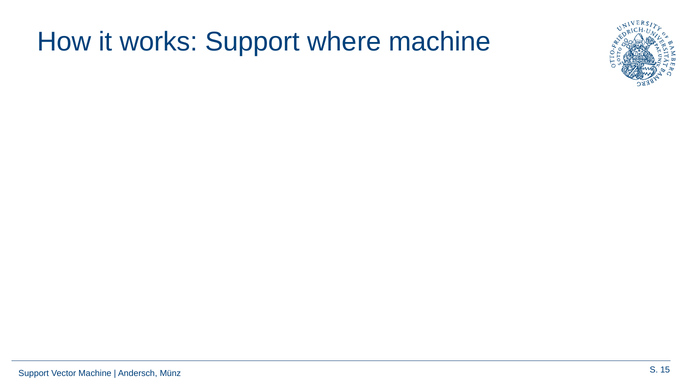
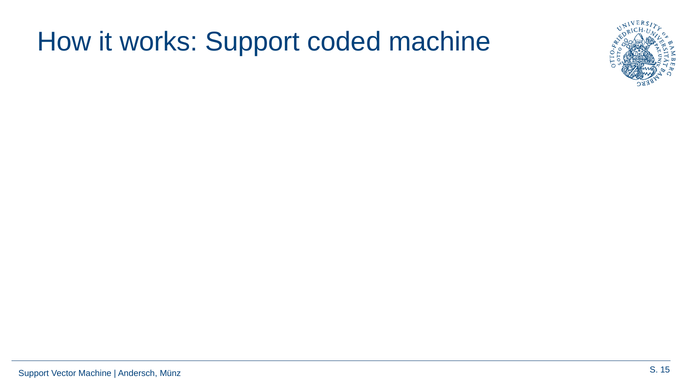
where: where -> coded
